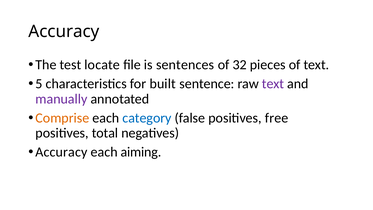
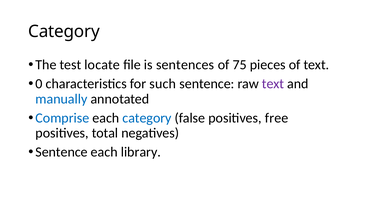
Accuracy at (64, 31): Accuracy -> Category
32: 32 -> 75
5: 5 -> 0
built: built -> such
manually colour: purple -> blue
Comprise colour: orange -> blue
Accuracy at (61, 152): Accuracy -> Sentence
aiming: aiming -> library
